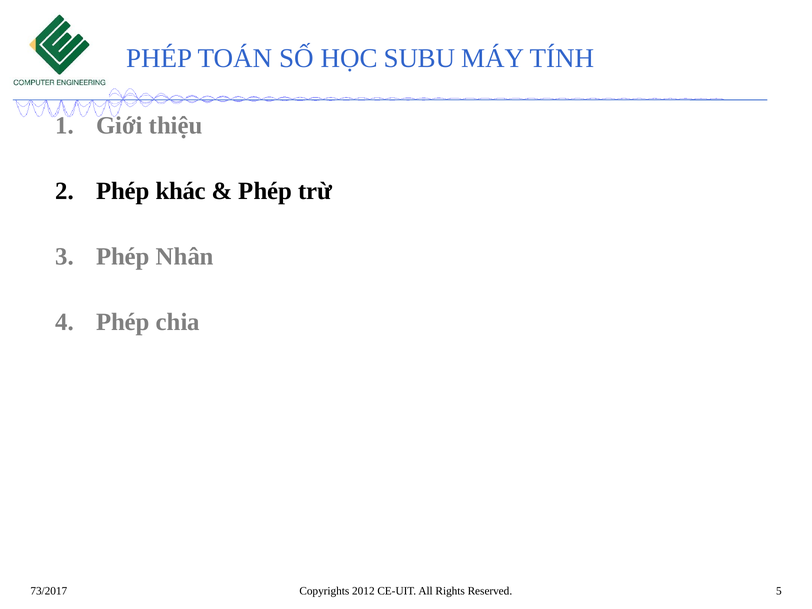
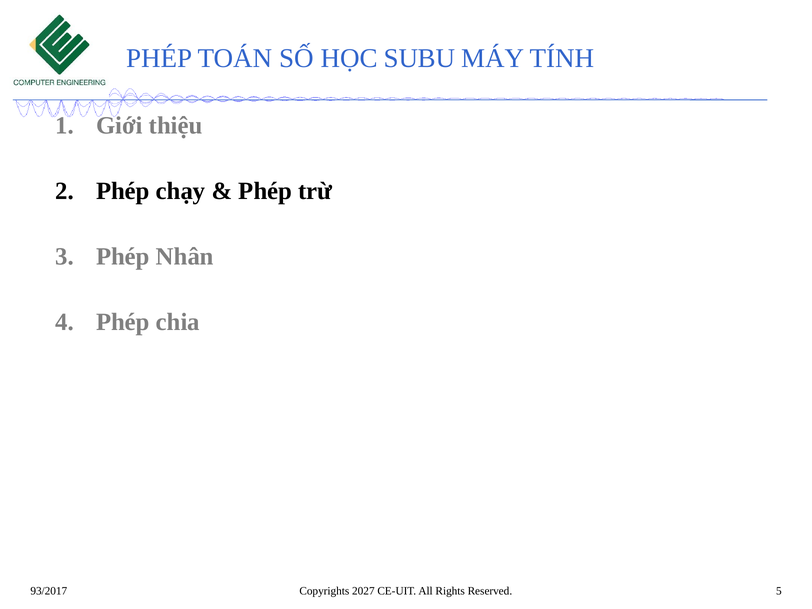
khác: khác -> chạy
73/2017: 73/2017 -> 93/2017
2012: 2012 -> 2027
